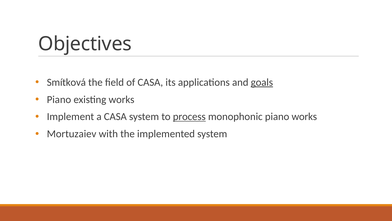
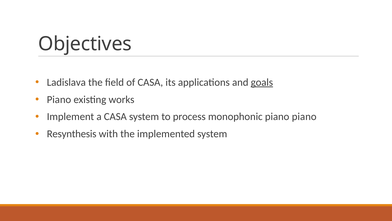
Smítková: Smítková -> Ladislava
process underline: present -> none
piano works: works -> piano
Mortuzaiev: Mortuzaiev -> Resynthesis
